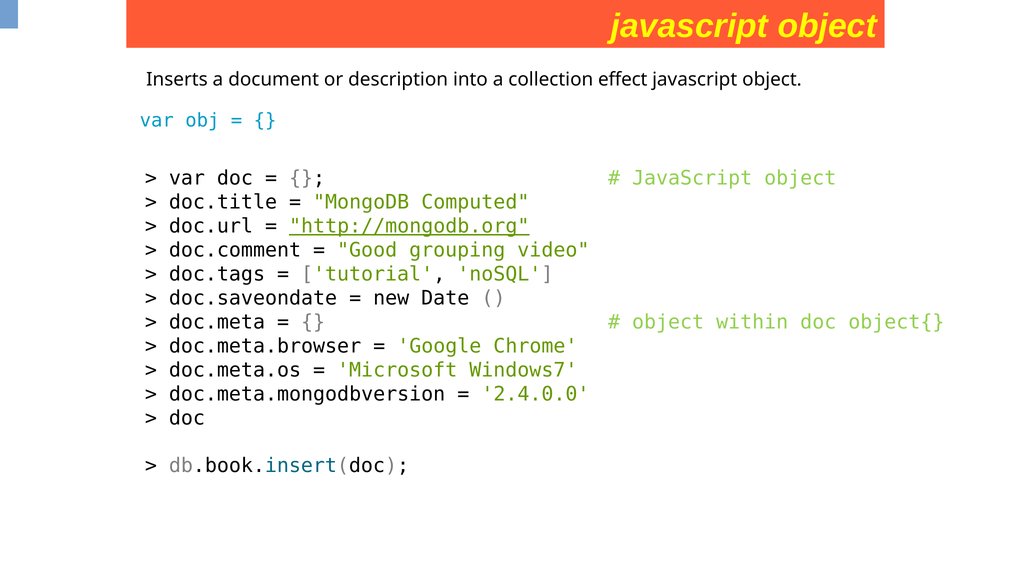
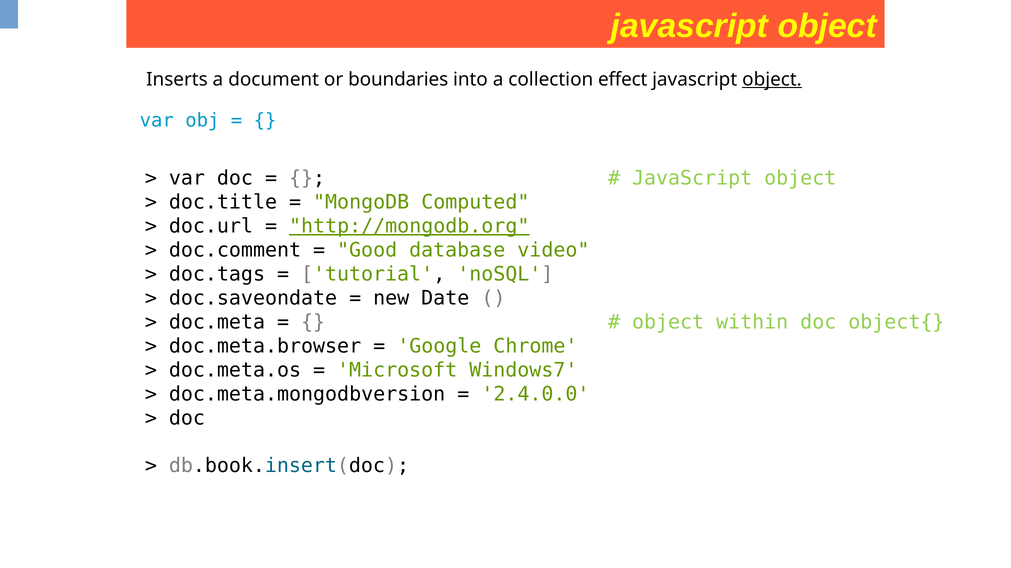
description: description -> boundaries
object at (772, 80) underline: none -> present
grouping: grouping -> database
